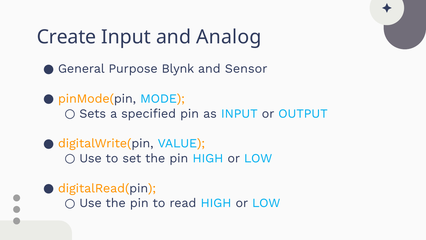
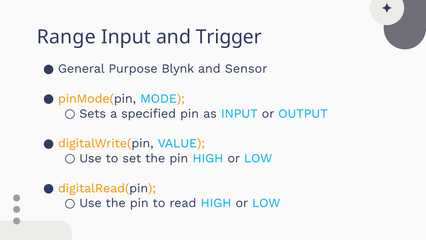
Create: Create -> Range
Analog: Analog -> Trigger
